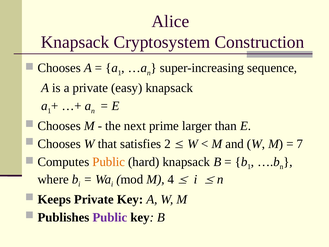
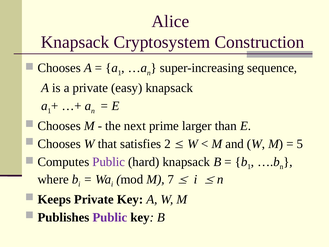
7: 7 -> 5
Public at (109, 162) colour: orange -> purple
4: 4 -> 7
